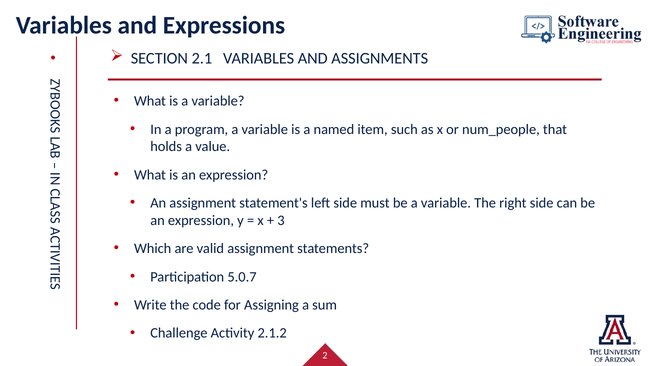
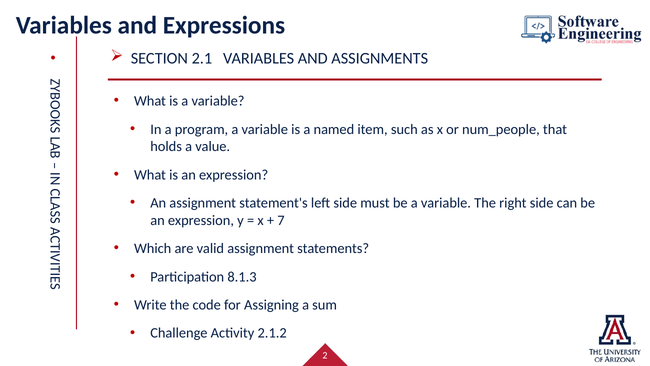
3: 3 -> 7
5.0.7: 5.0.7 -> 8.1.3
